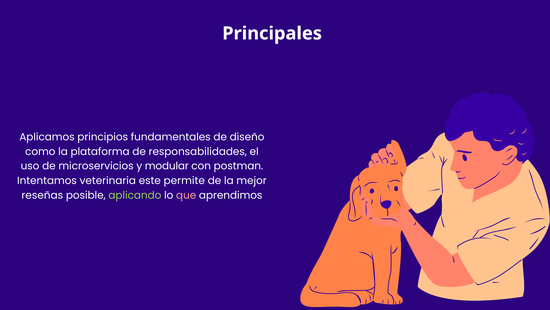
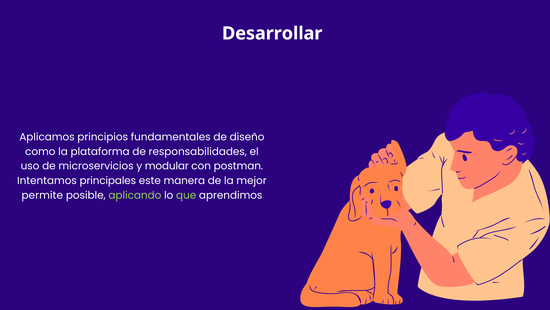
Principales: Principales -> Desarrollar
veterinaria: veterinaria -> principales
permite: permite -> manera
reseñas: reseñas -> permite
que colour: pink -> light green
